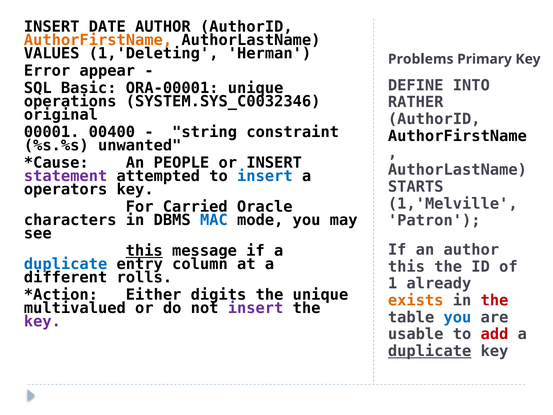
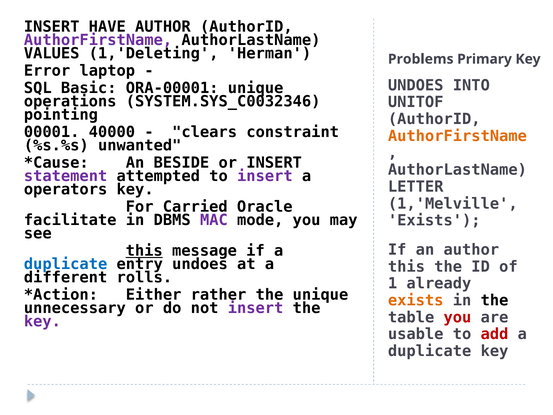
DATE: DATE -> HAVE
AuthorFirstName at (98, 40) colour: orange -> purple
appear: appear -> laptop
DEFINE at (416, 85): DEFINE -> UNDOES
RATHER: RATHER -> UNITOF
original: original -> pointing
00400: 00400 -> 40000
string: string -> clears
AuthorFirstName at (457, 136) colour: black -> orange
PEOPLE: PEOPLE -> BESIDE
insert at (265, 176) colour: blue -> purple
STARTS: STARTS -> LETTER
characters: characters -> facilitate
MAC colour: blue -> purple
Patron at (434, 220): Patron -> Exists
entry column: column -> undoes
digits: digits -> rather
the at (494, 300) colour: red -> black
multivalued: multivalued -> unnecessary
you at (457, 317) colour: blue -> red
duplicate at (430, 351) underline: present -> none
